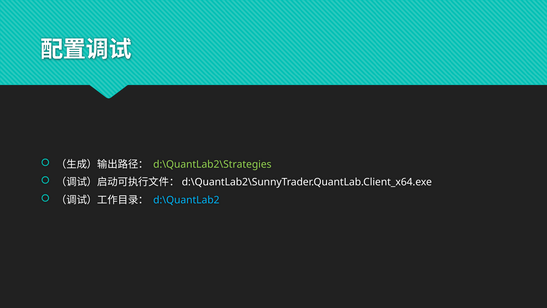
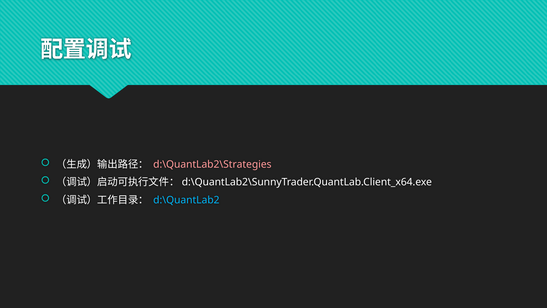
d:\QuantLab2\Strategies colour: light green -> pink
